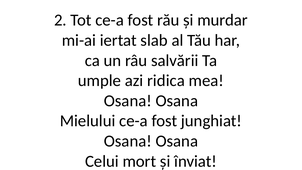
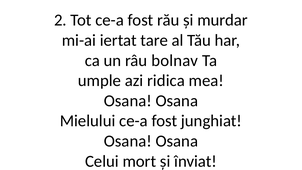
slab: slab -> tare
salvării: salvării -> bolnav
